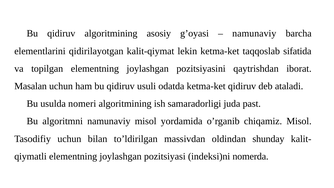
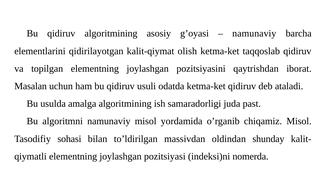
lekin: lekin -> olish
taqqoslab sifatida: sifatida -> qidiruv
nomeri: nomeri -> amalga
Tasodifiy uchun: uchun -> sohasi
